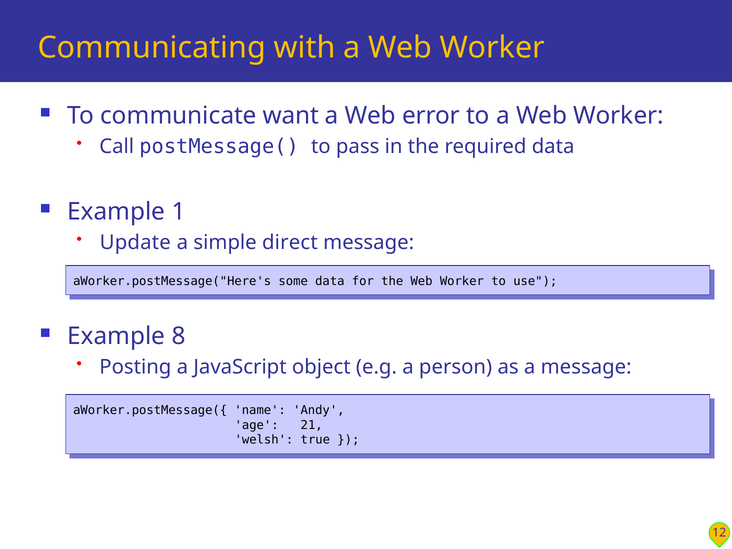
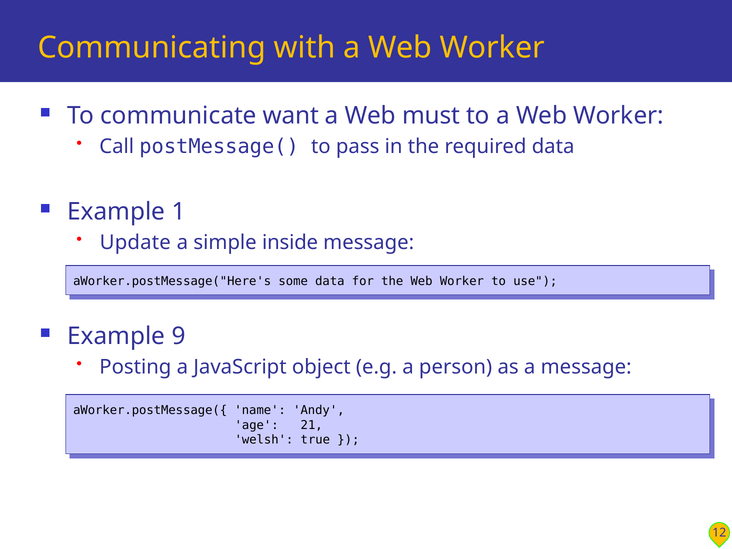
error: error -> must
direct: direct -> inside
8: 8 -> 9
